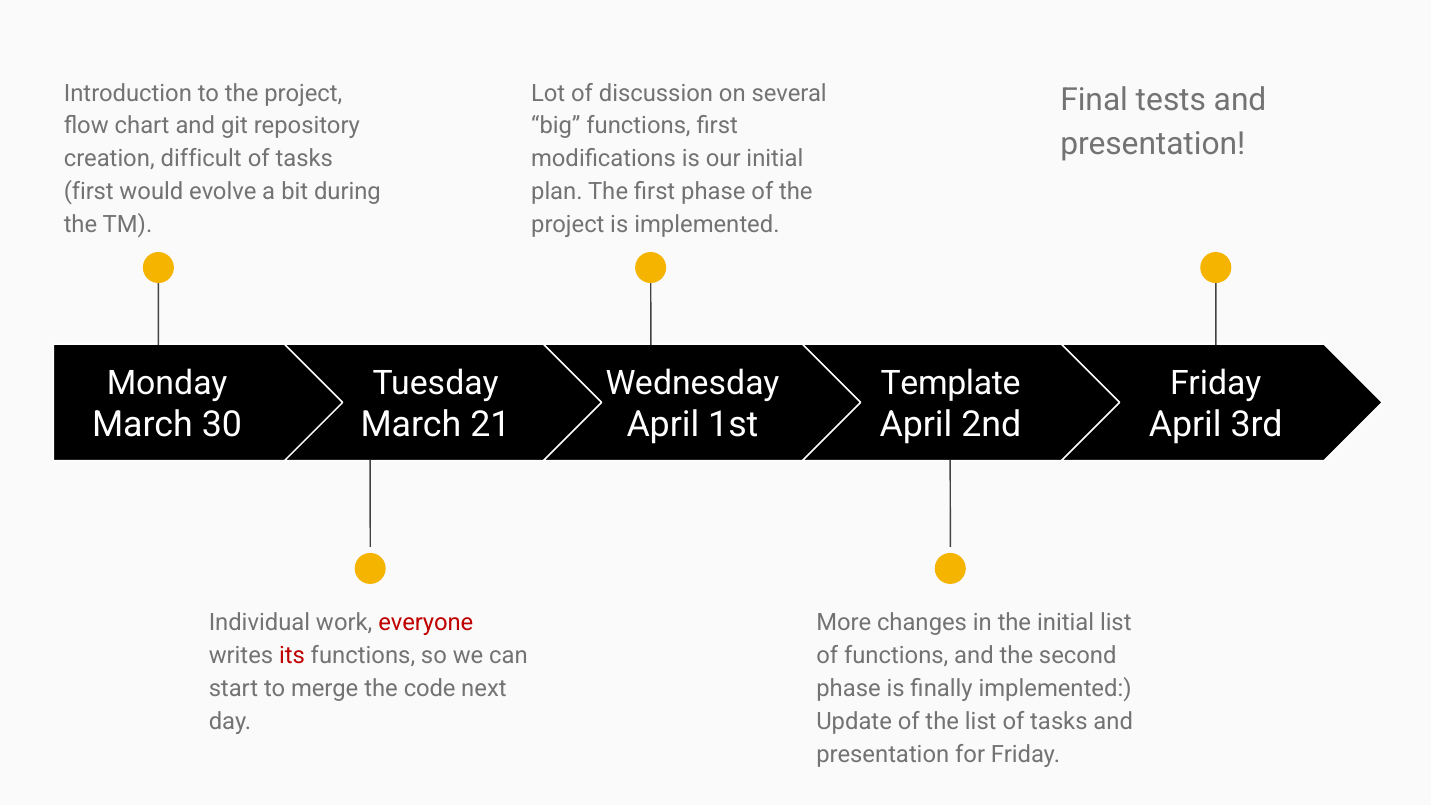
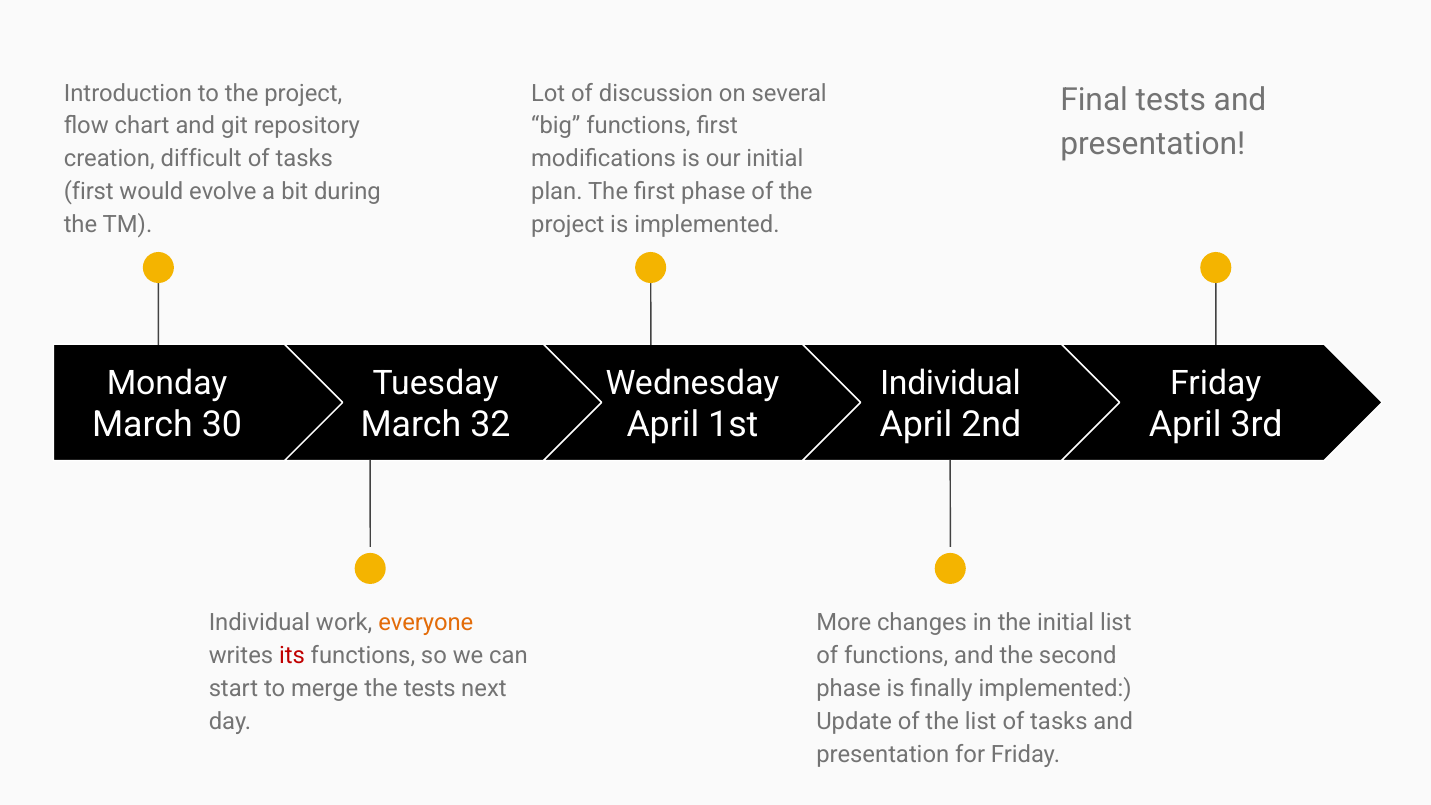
Template at (951, 383): Template -> Individual
21: 21 -> 32
everyone colour: red -> orange
the code: code -> tests
